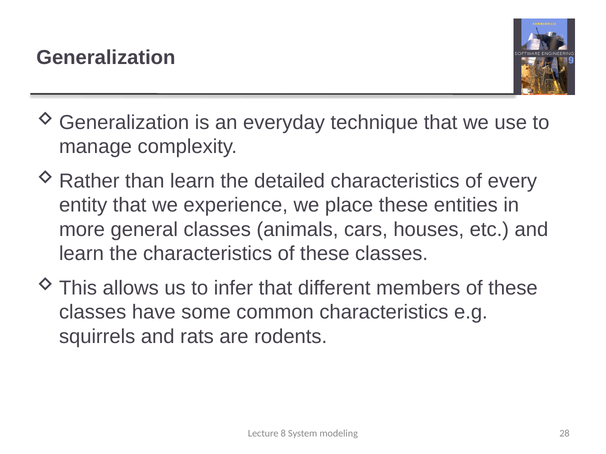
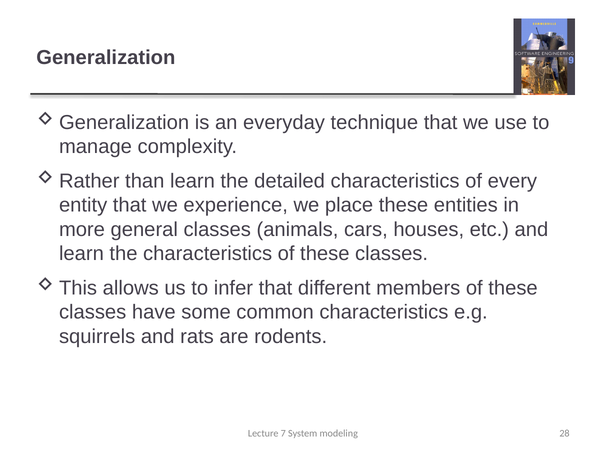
8: 8 -> 7
